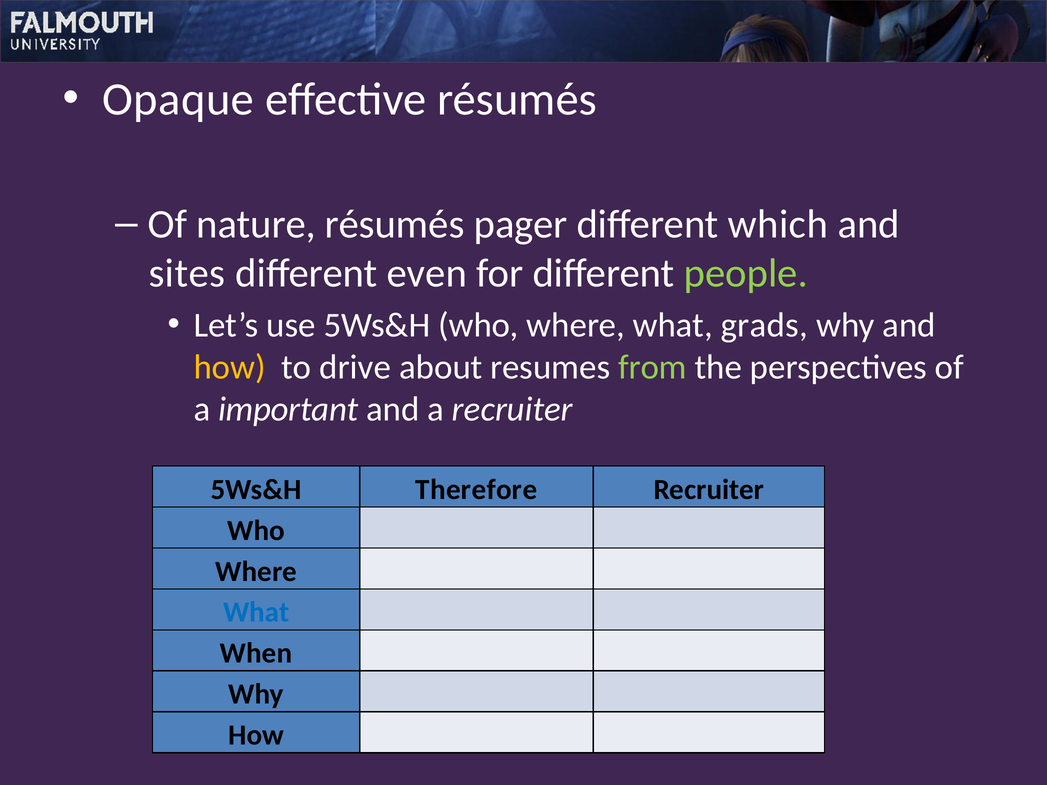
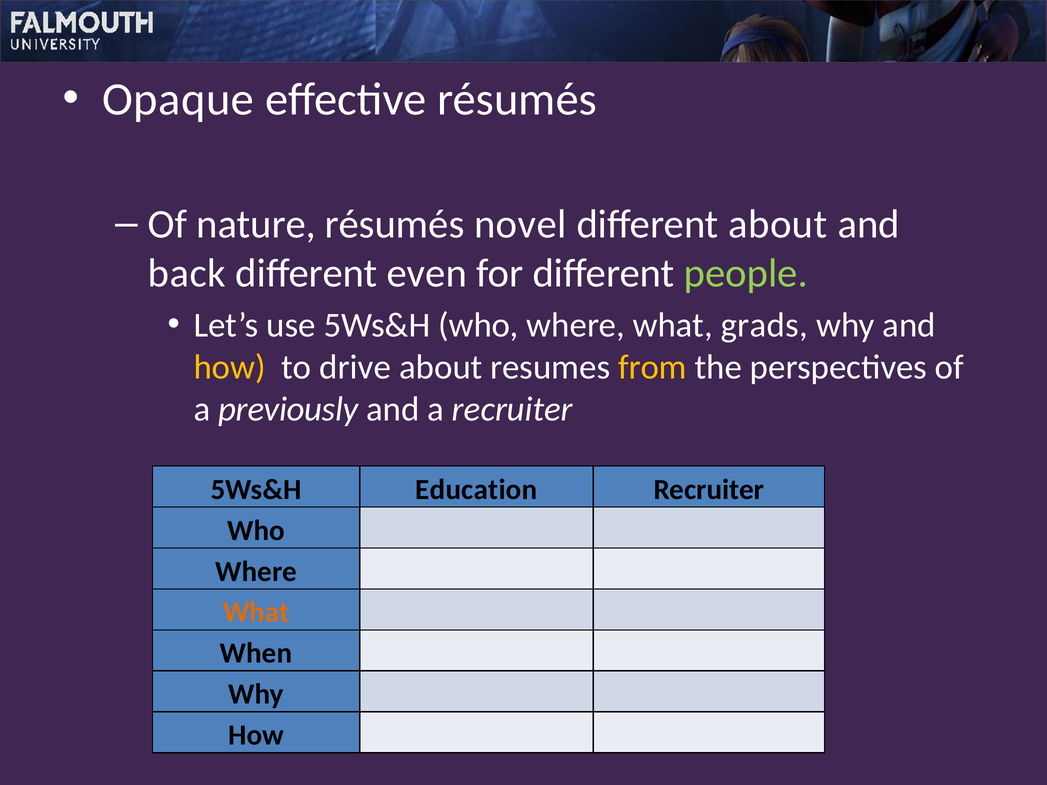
pager: pager -> novel
different which: which -> about
sites: sites -> back
from colour: light green -> yellow
important: important -> previously
Therefore: Therefore -> Education
What at (256, 613) colour: blue -> orange
